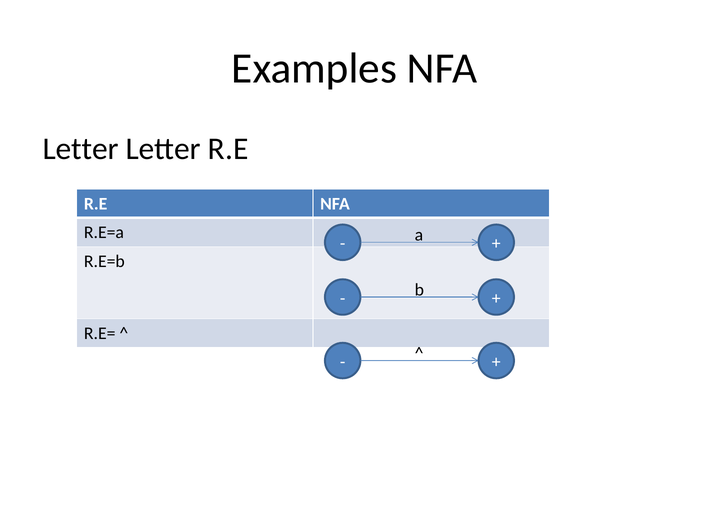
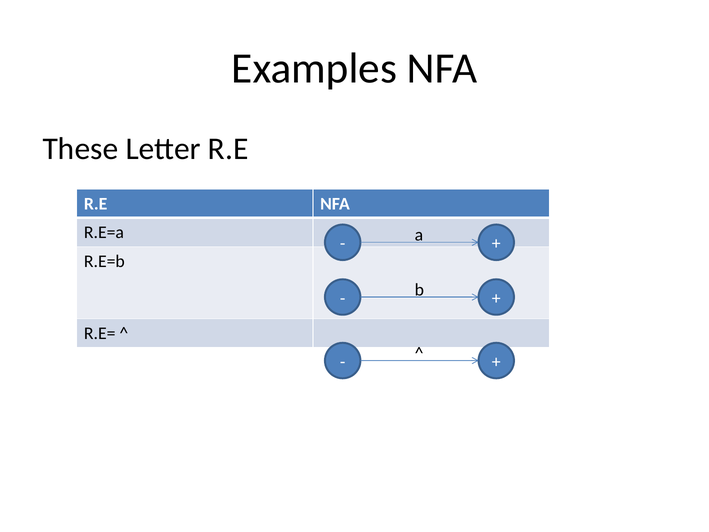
Letter at (81, 149): Letter -> These
